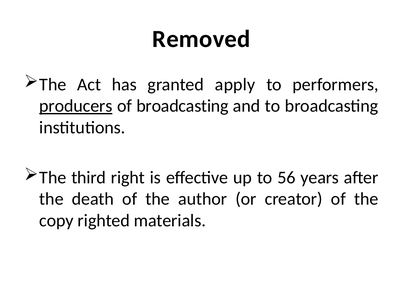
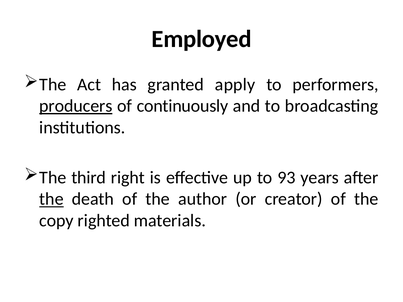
Removed: Removed -> Employed
of broadcasting: broadcasting -> continuously
56: 56 -> 93
the at (51, 199) underline: none -> present
